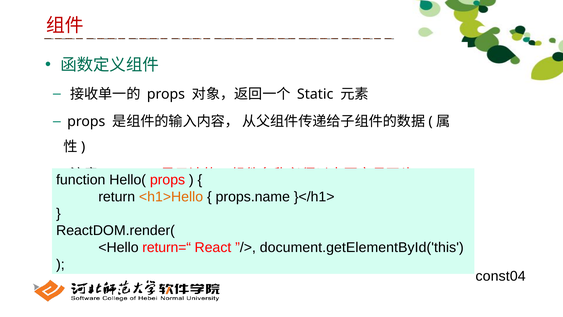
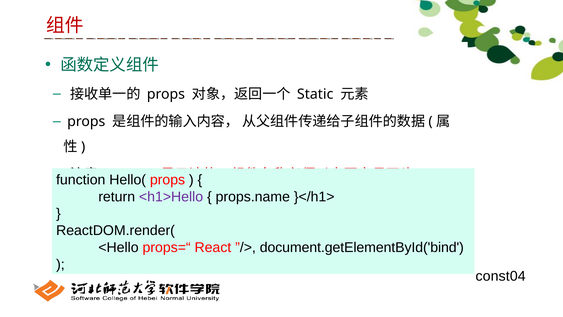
<h1>Hello colour: orange -> purple
return=“: return=“ -> props=“
document.getElementById('this: document.getElementById('this -> document.getElementById('bind
